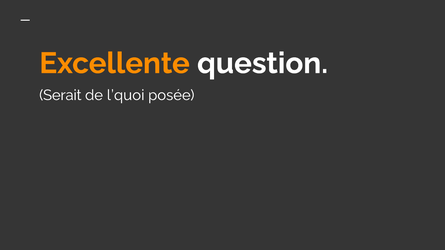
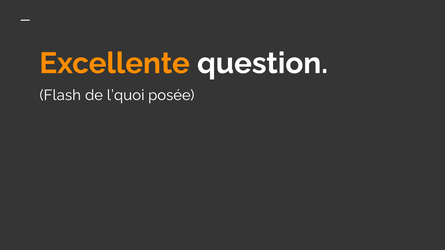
Serait: Serait -> Flash
